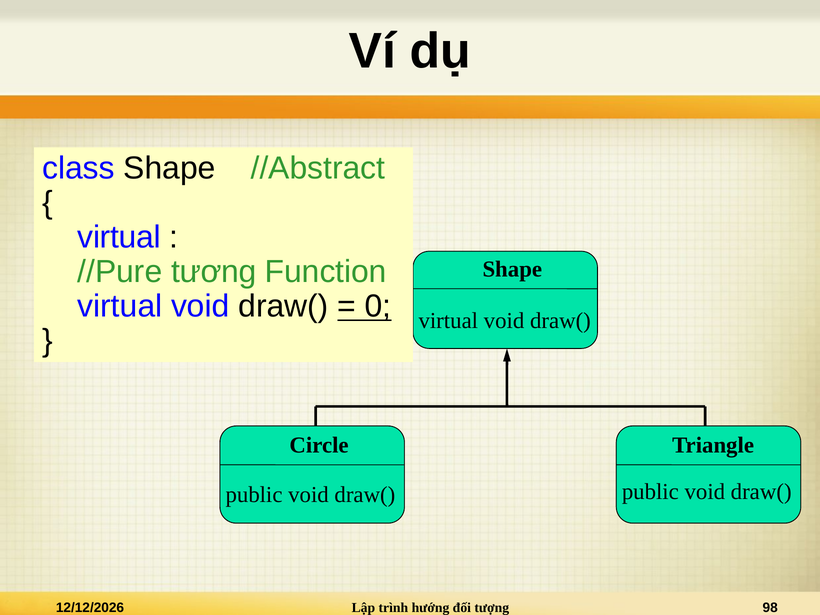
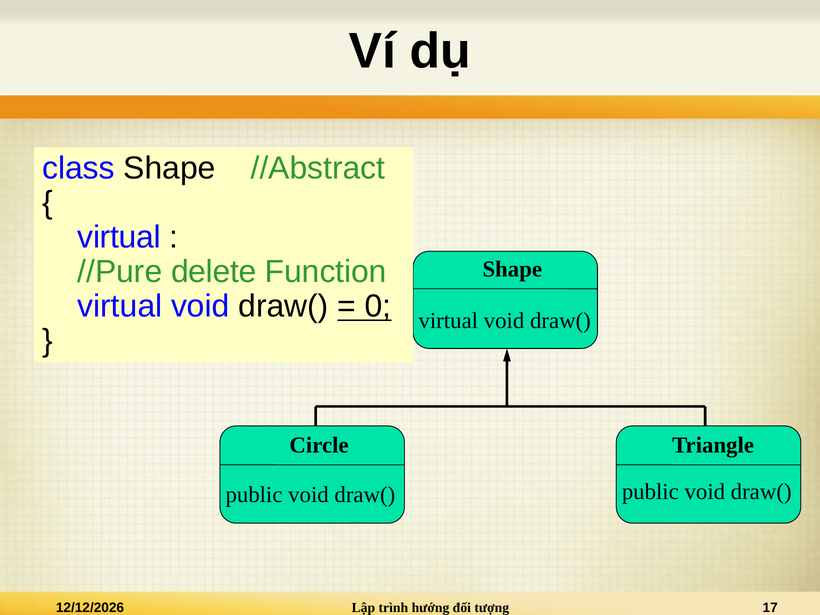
tương: tương -> delete
98: 98 -> 17
